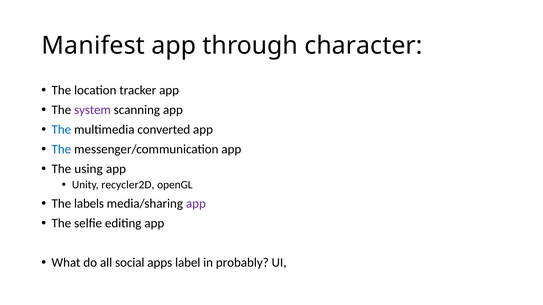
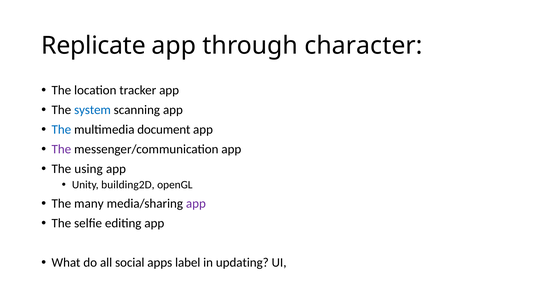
Manifest: Manifest -> Replicate
system colour: purple -> blue
converted: converted -> document
The at (61, 149) colour: blue -> purple
recycler2D: recycler2D -> building2D
labels: labels -> many
probably: probably -> updating
